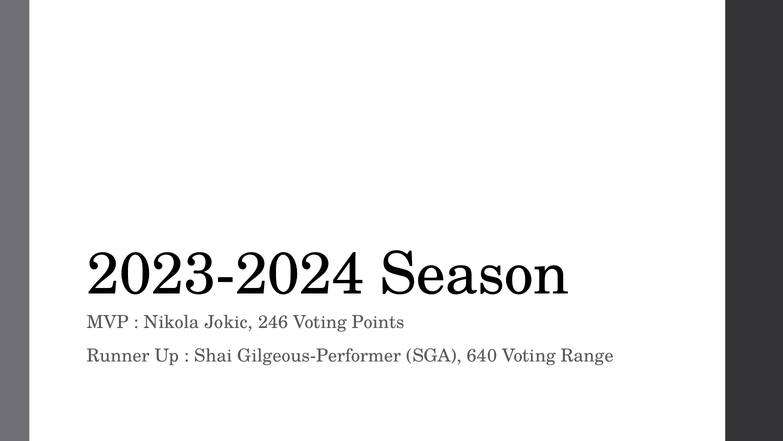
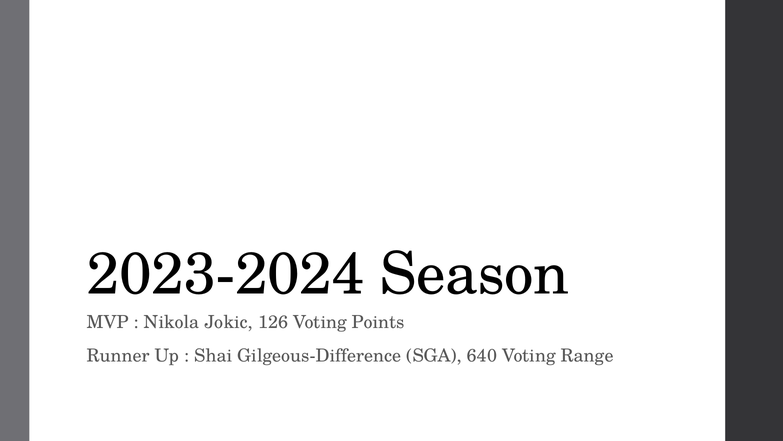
246: 246 -> 126
Gilgeous-Performer: Gilgeous-Performer -> Gilgeous-Difference
